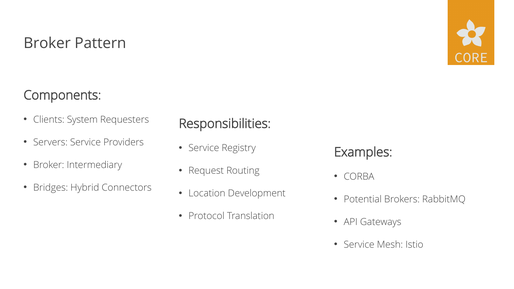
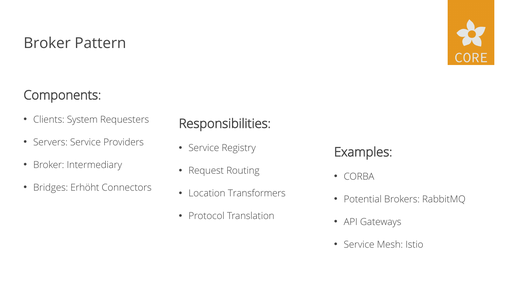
Hybrid: Hybrid -> Erhöht
Development: Development -> Transformers
